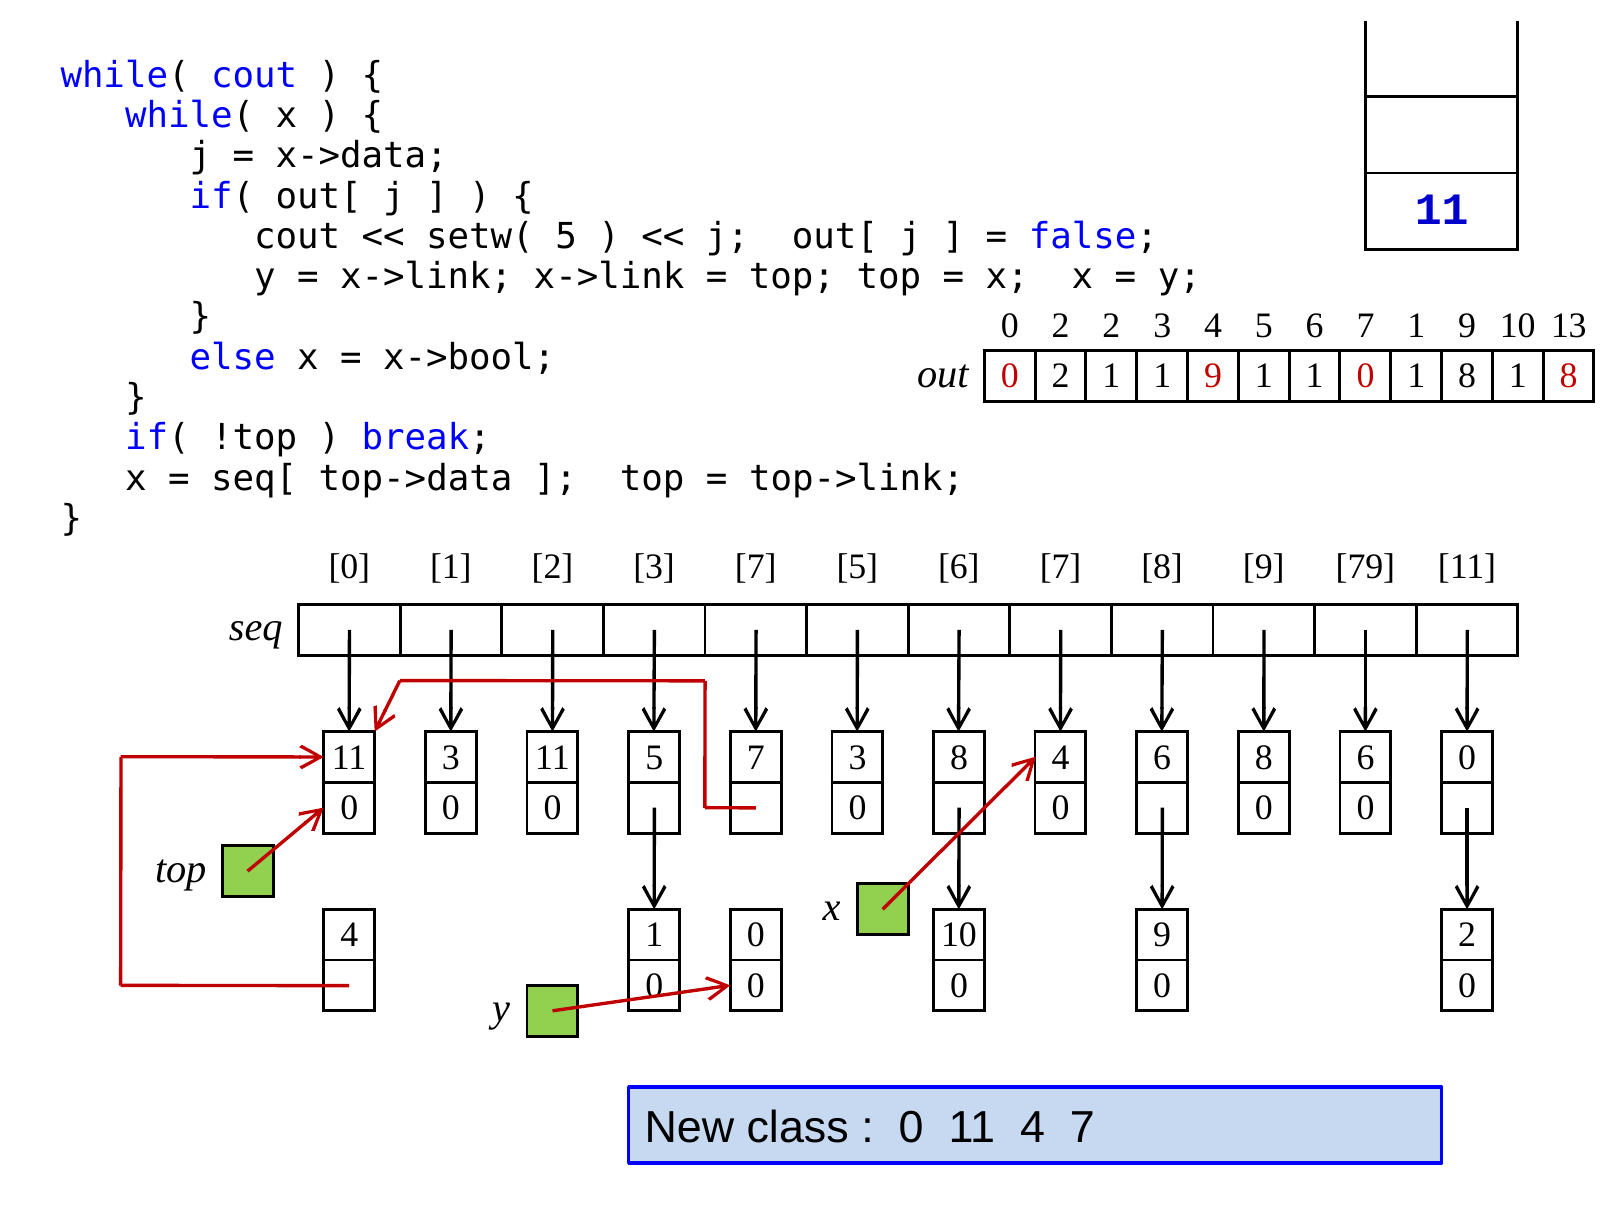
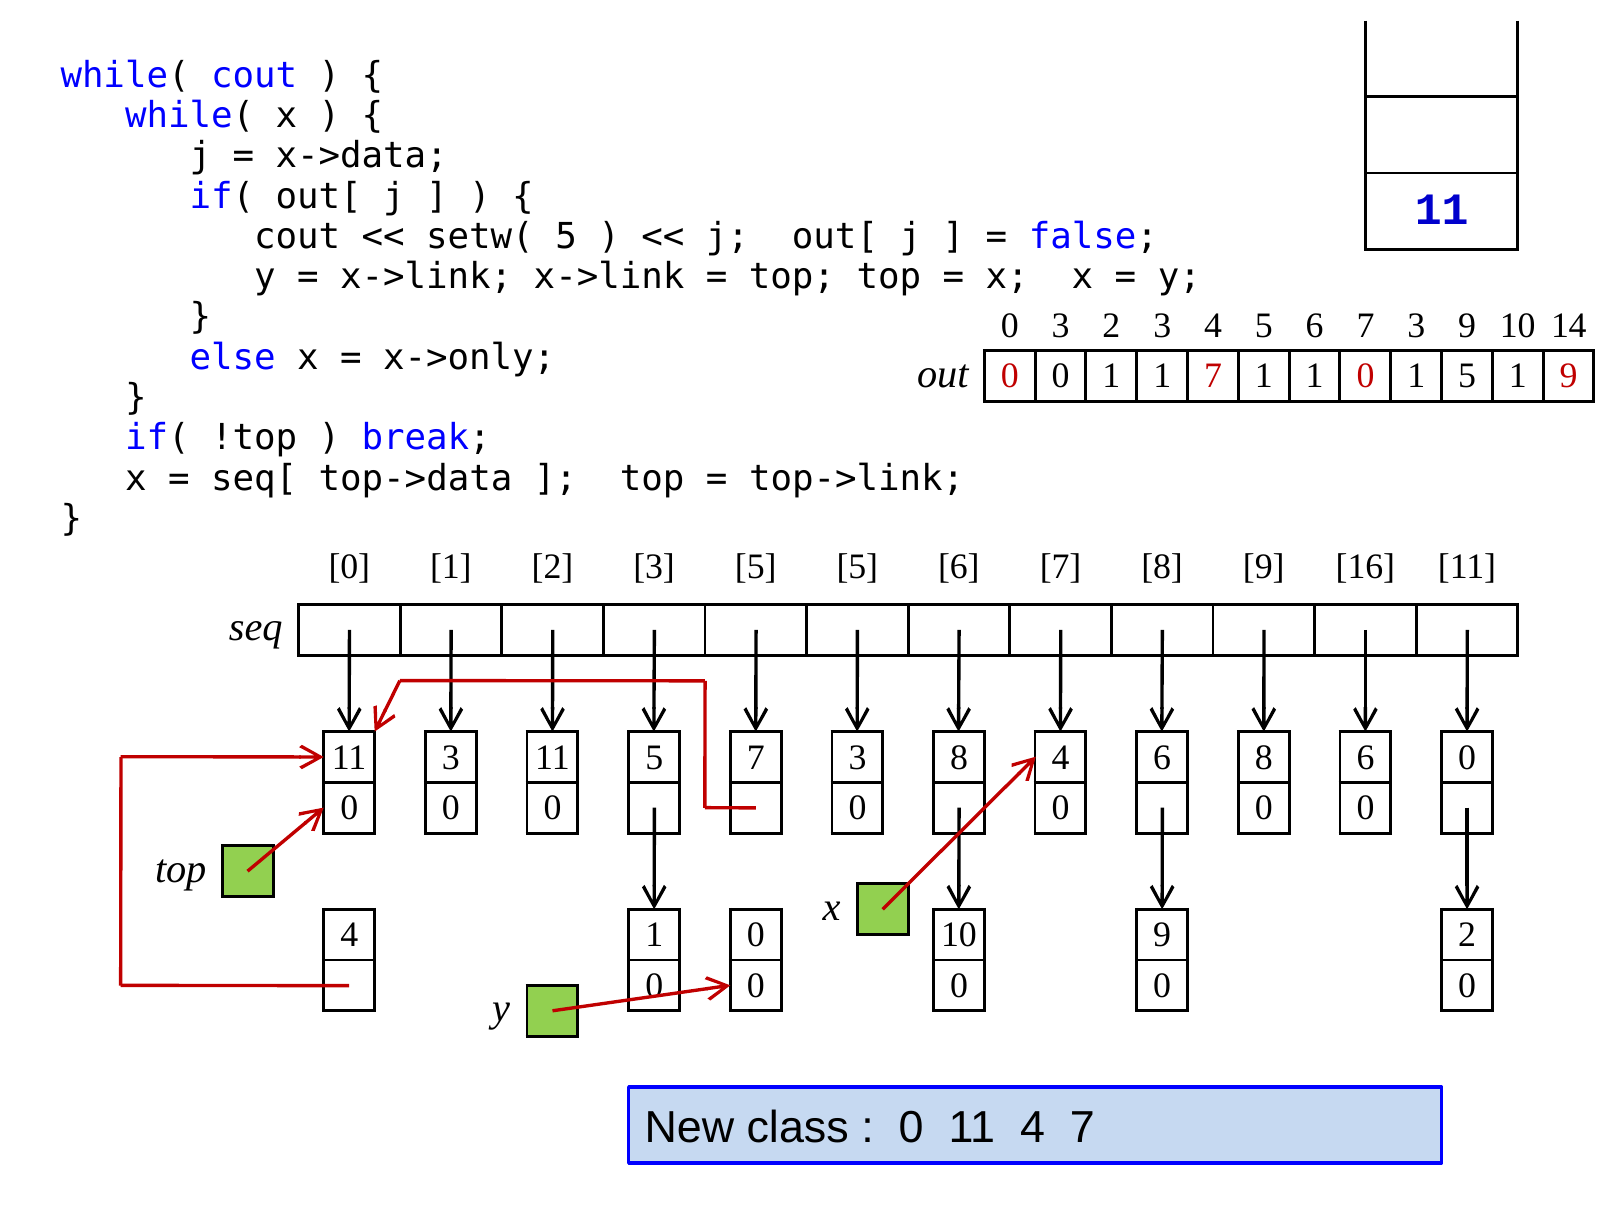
2 at (1061, 326): 2 -> 3
7 1: 1 -> 3
13: 13 -> 14
x->bool: x->bool -> x->only
2 at (1061, 376): 2 -> 0
1 1 9: 9 -> 7
0 1 8: 8 -> 5
8 at (1569, 376): 8 -> 9
3 7: 7 -> 5
79: 79 -> 16
